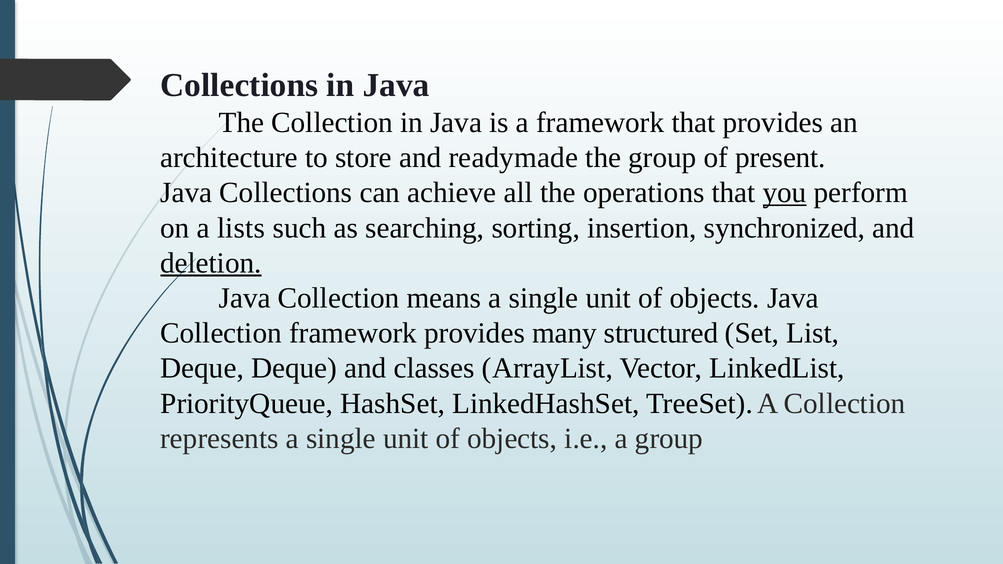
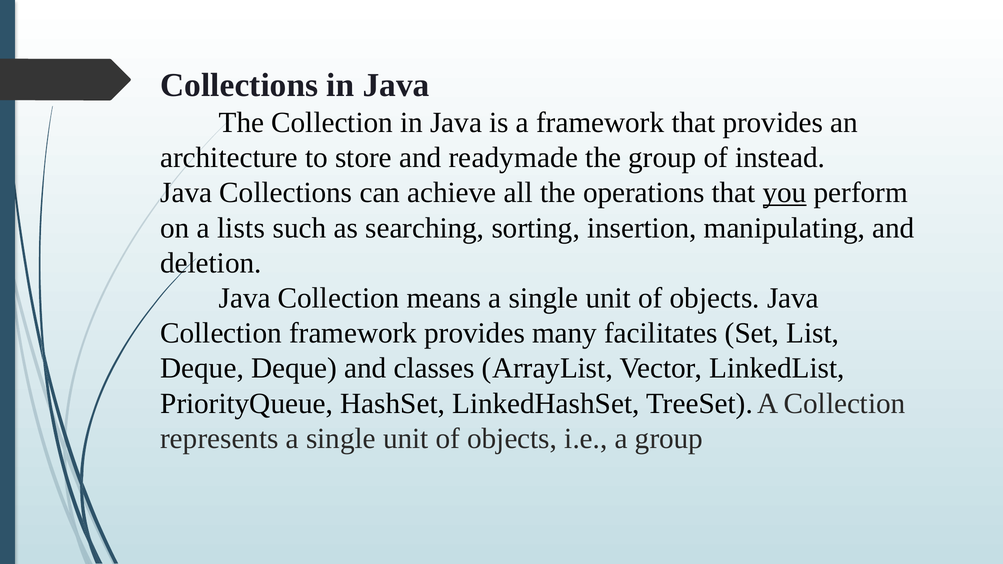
present: present -> instead
synchronized: synchronized -> manipulating
deletion underline: present -> none
structured: structured -> facilitates
